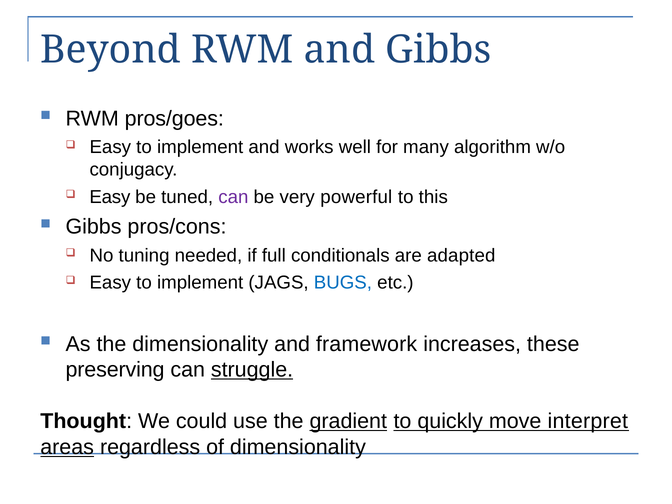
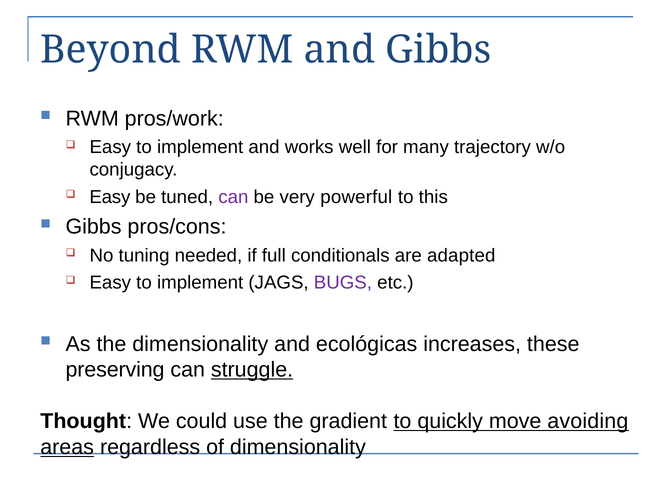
pros/goes: pros/goes -> pros/work
algorithm: algorithm -> trajectory
BUGS colour: blue -> purple
framework: framework -> ecológicas
gradient underline: present -> none
interpret: interpret -> avoiding
